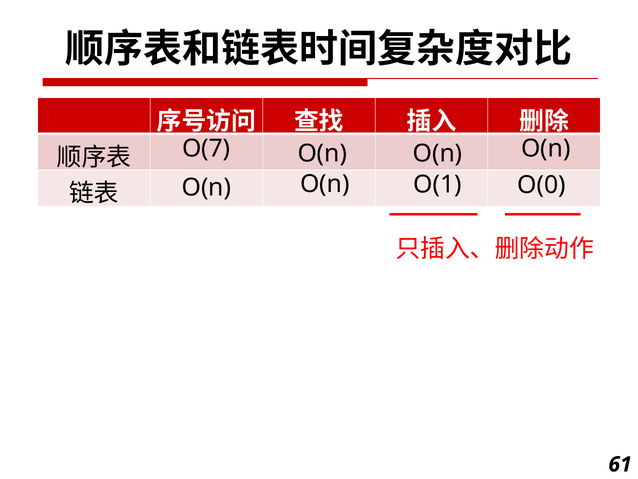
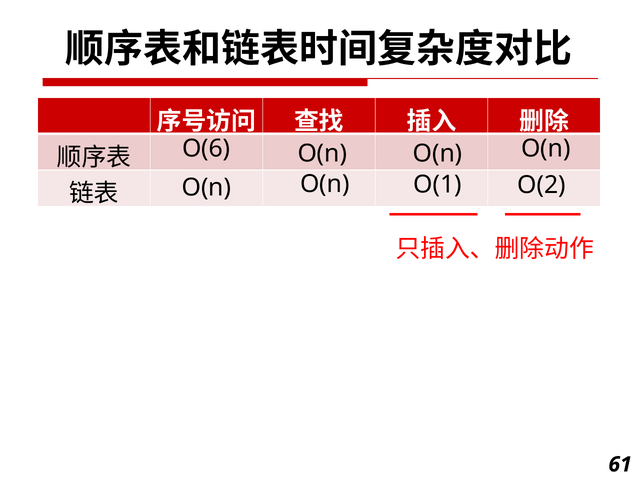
O(7: O(7 -> O(6
O(0: O(0 -> O(2
